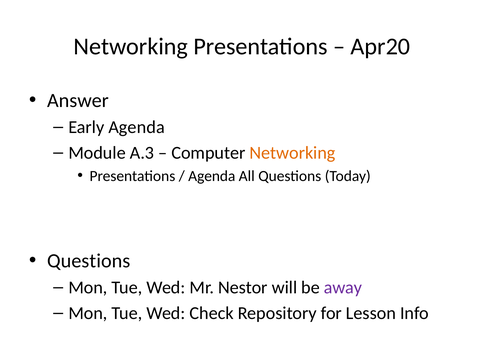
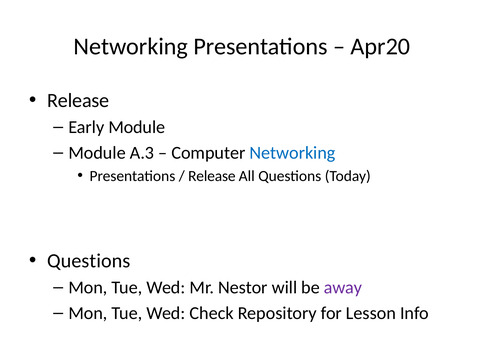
Answer at (78, 101): Answer -> Release
Early Agenda: Agenda -> Module
Networking at (293, 153) colour: orange -> blue
Agenda at (212, 176): Agenda -> Release
